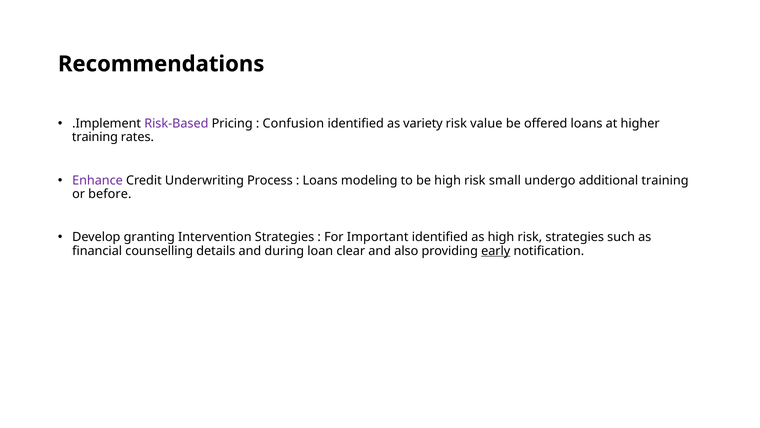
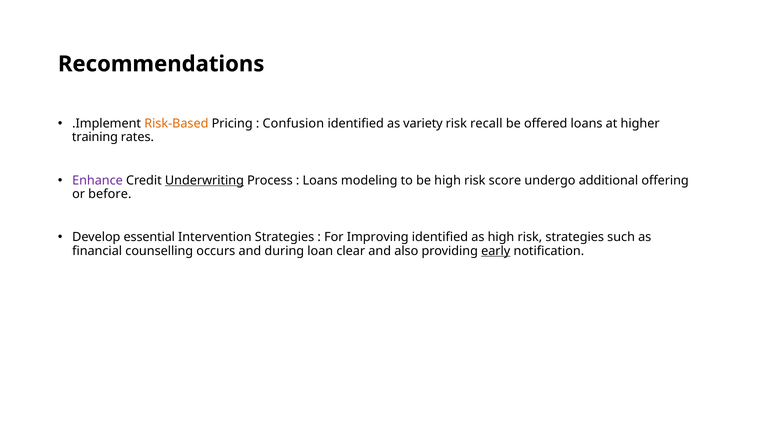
Risk-Based colour: purple -> orange
value: value -> recall
Underwriting underline: none -> present
small: small -> score
additional training: training -> offering
granting: granting -> essential
Important: Important -> Improving
details: details -> occurs
